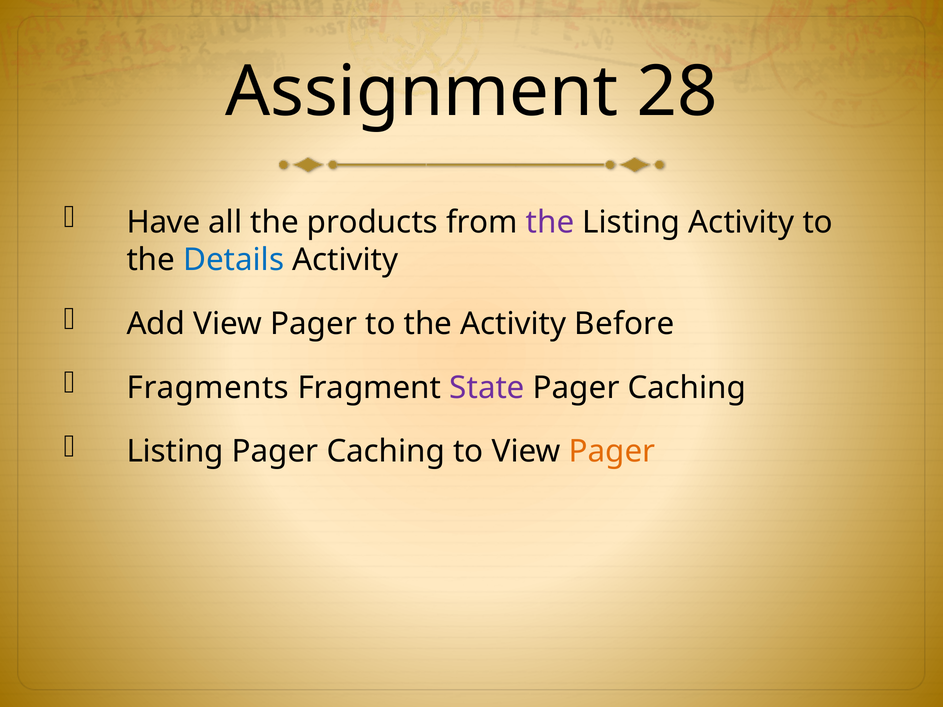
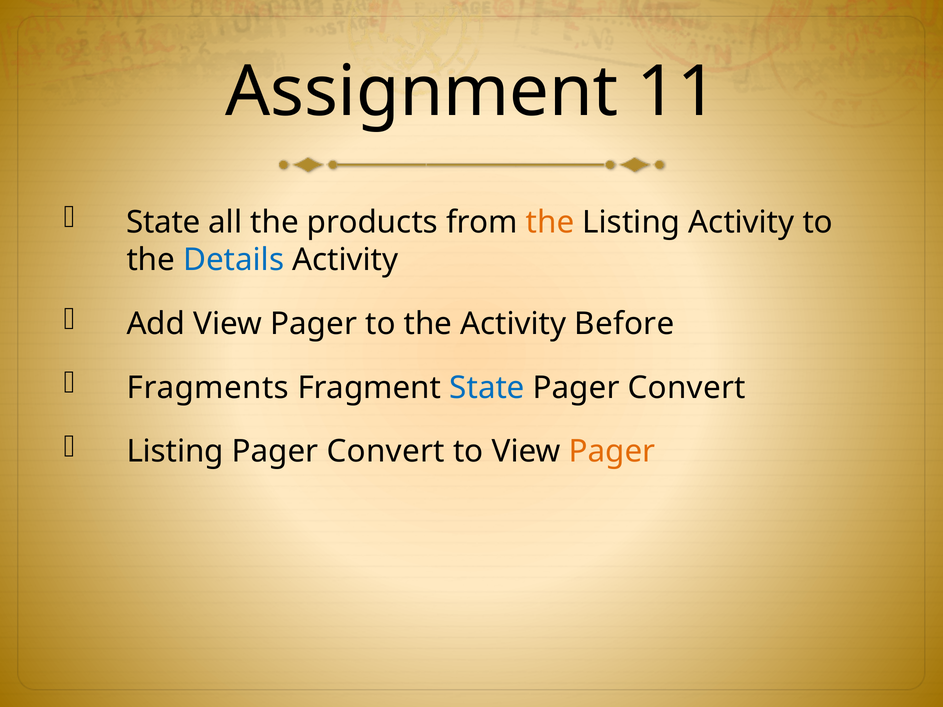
28: 28 -> 11
Have at (163, 222): Have -> State
the at (550, 222) colour: purple -> orange
State at (487, 388) colour: purple -> blue
Caching at (687, 388): Caching -> Convert
Caching at (386, 452): Caching -> Convert
